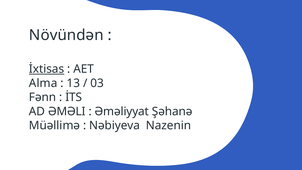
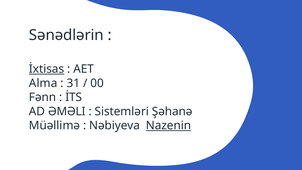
Növündən: Növündən -> Sənədlərin
13: 13 -> 31
03: 03 -> 00
Əməliyyat: Əməliyyat -> Sistemləri
Nazenin underline: none -> present
